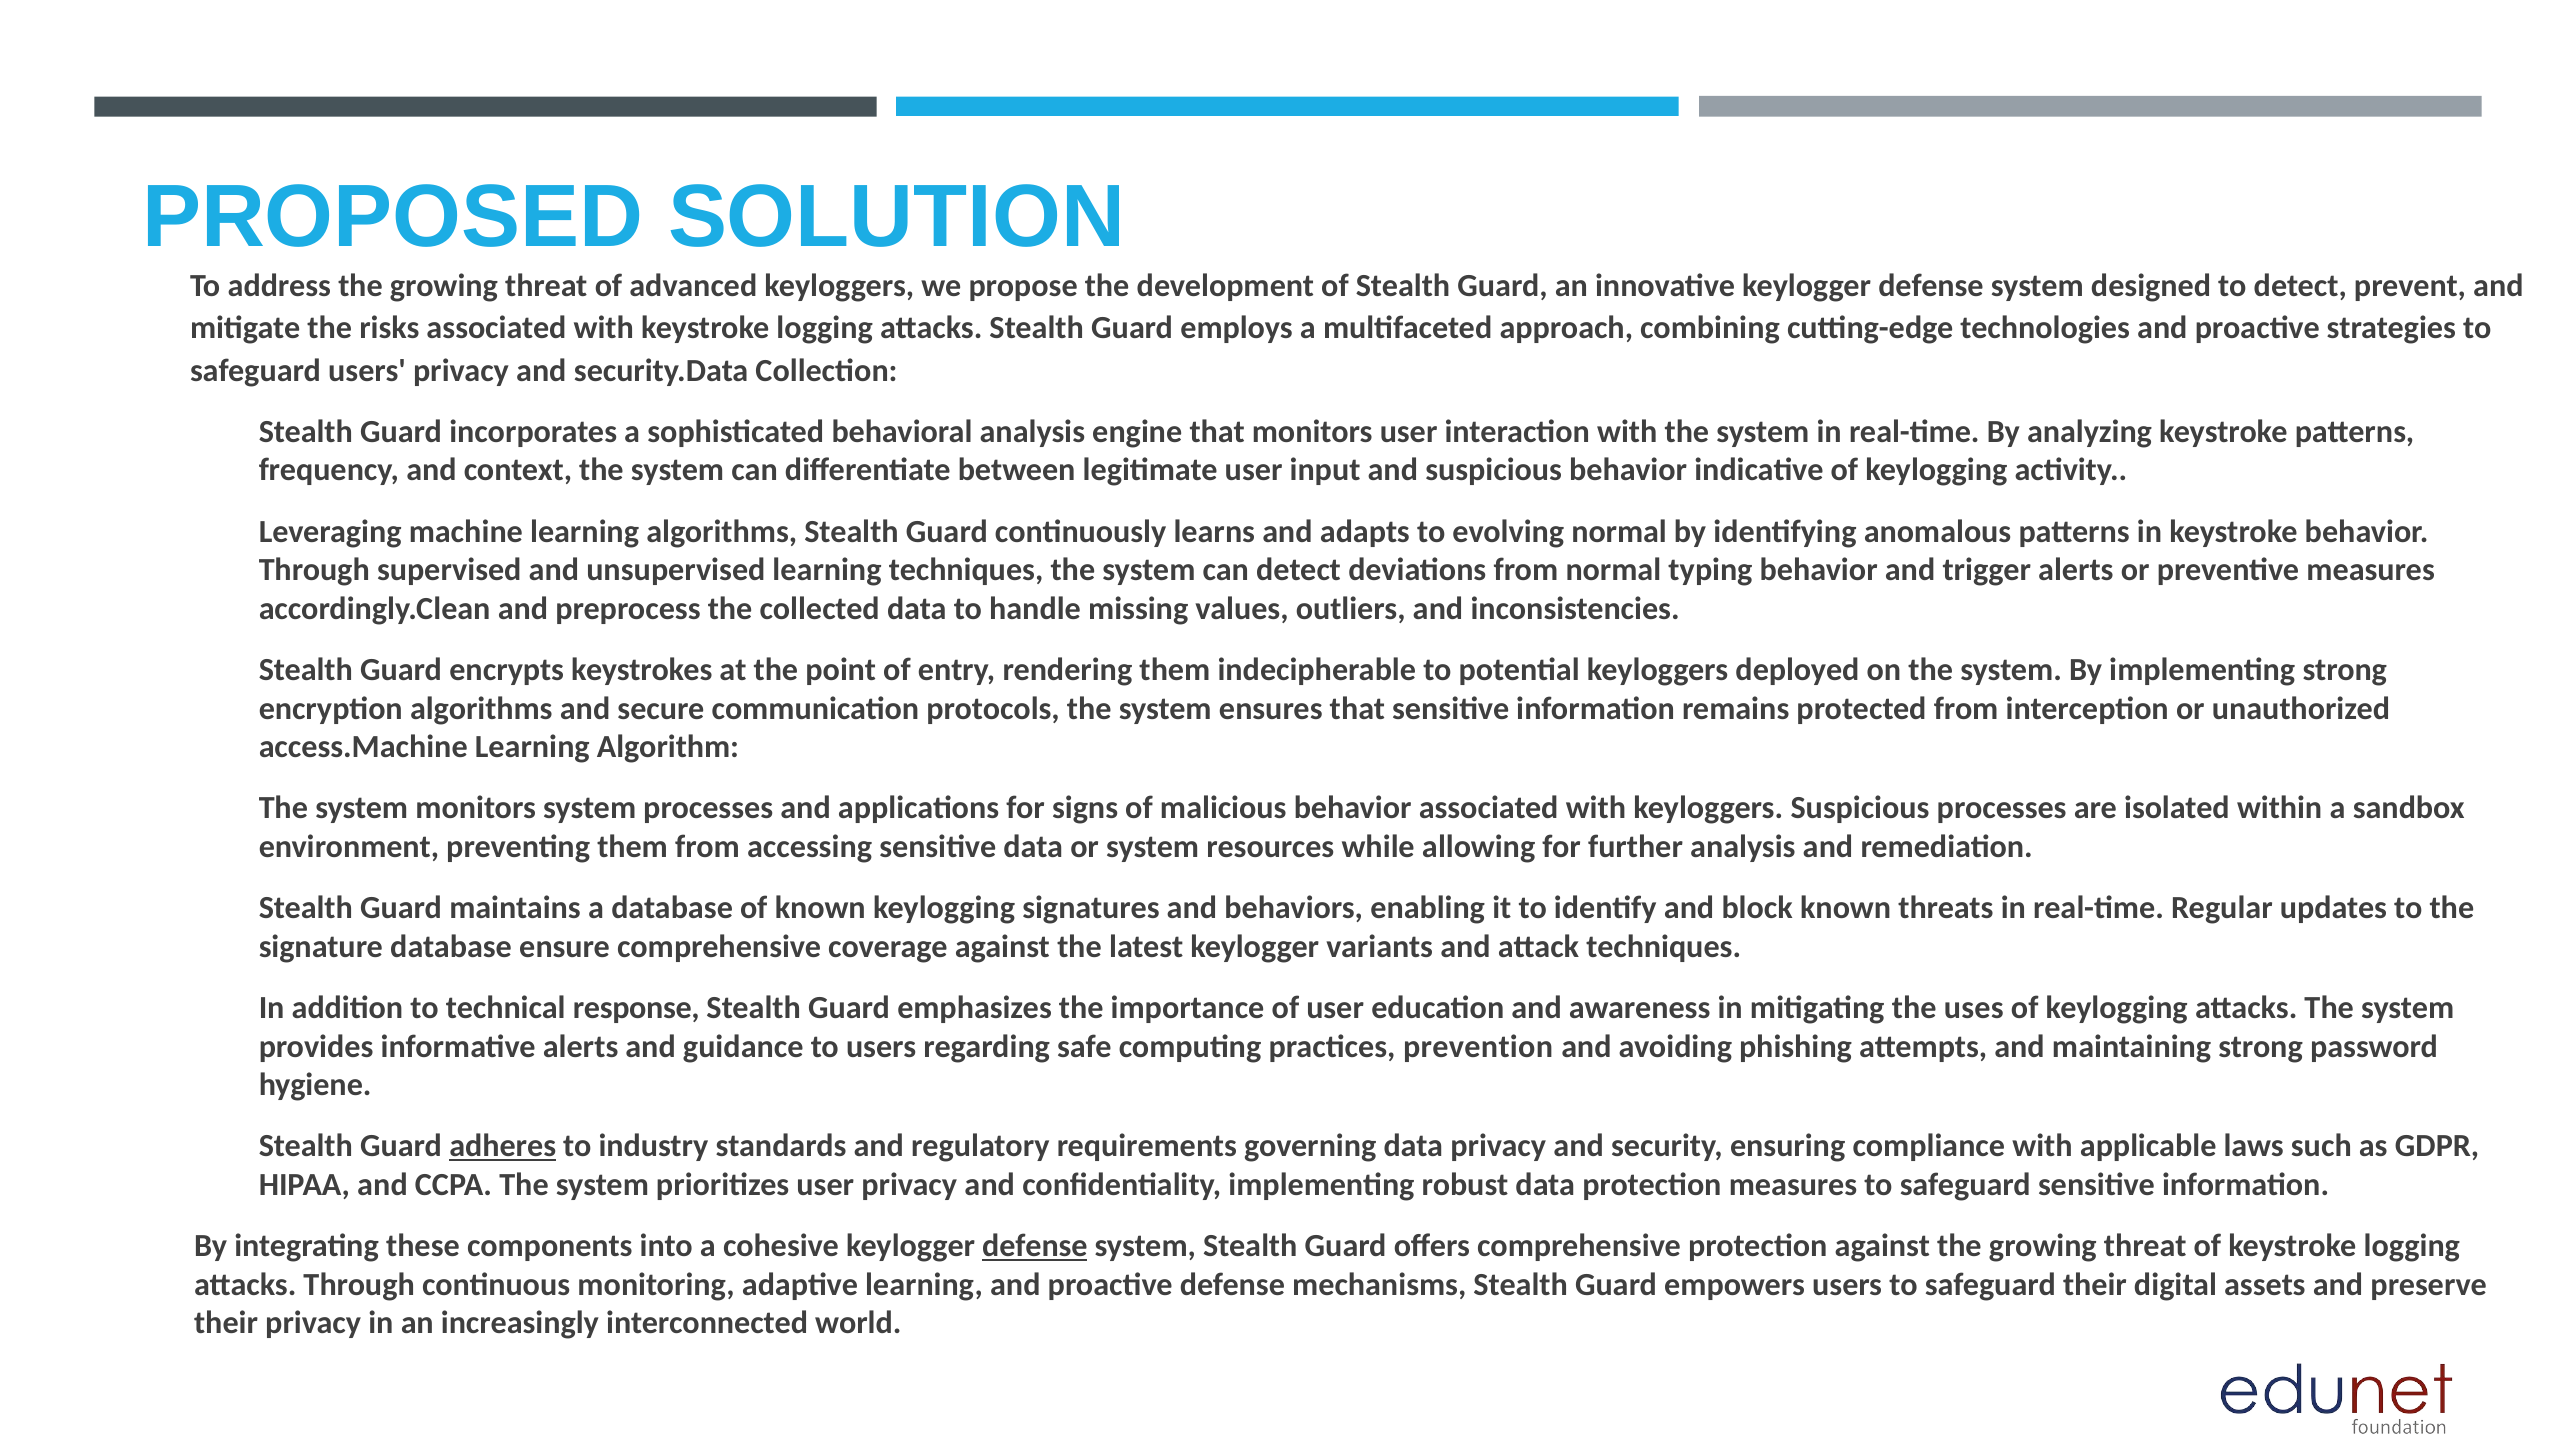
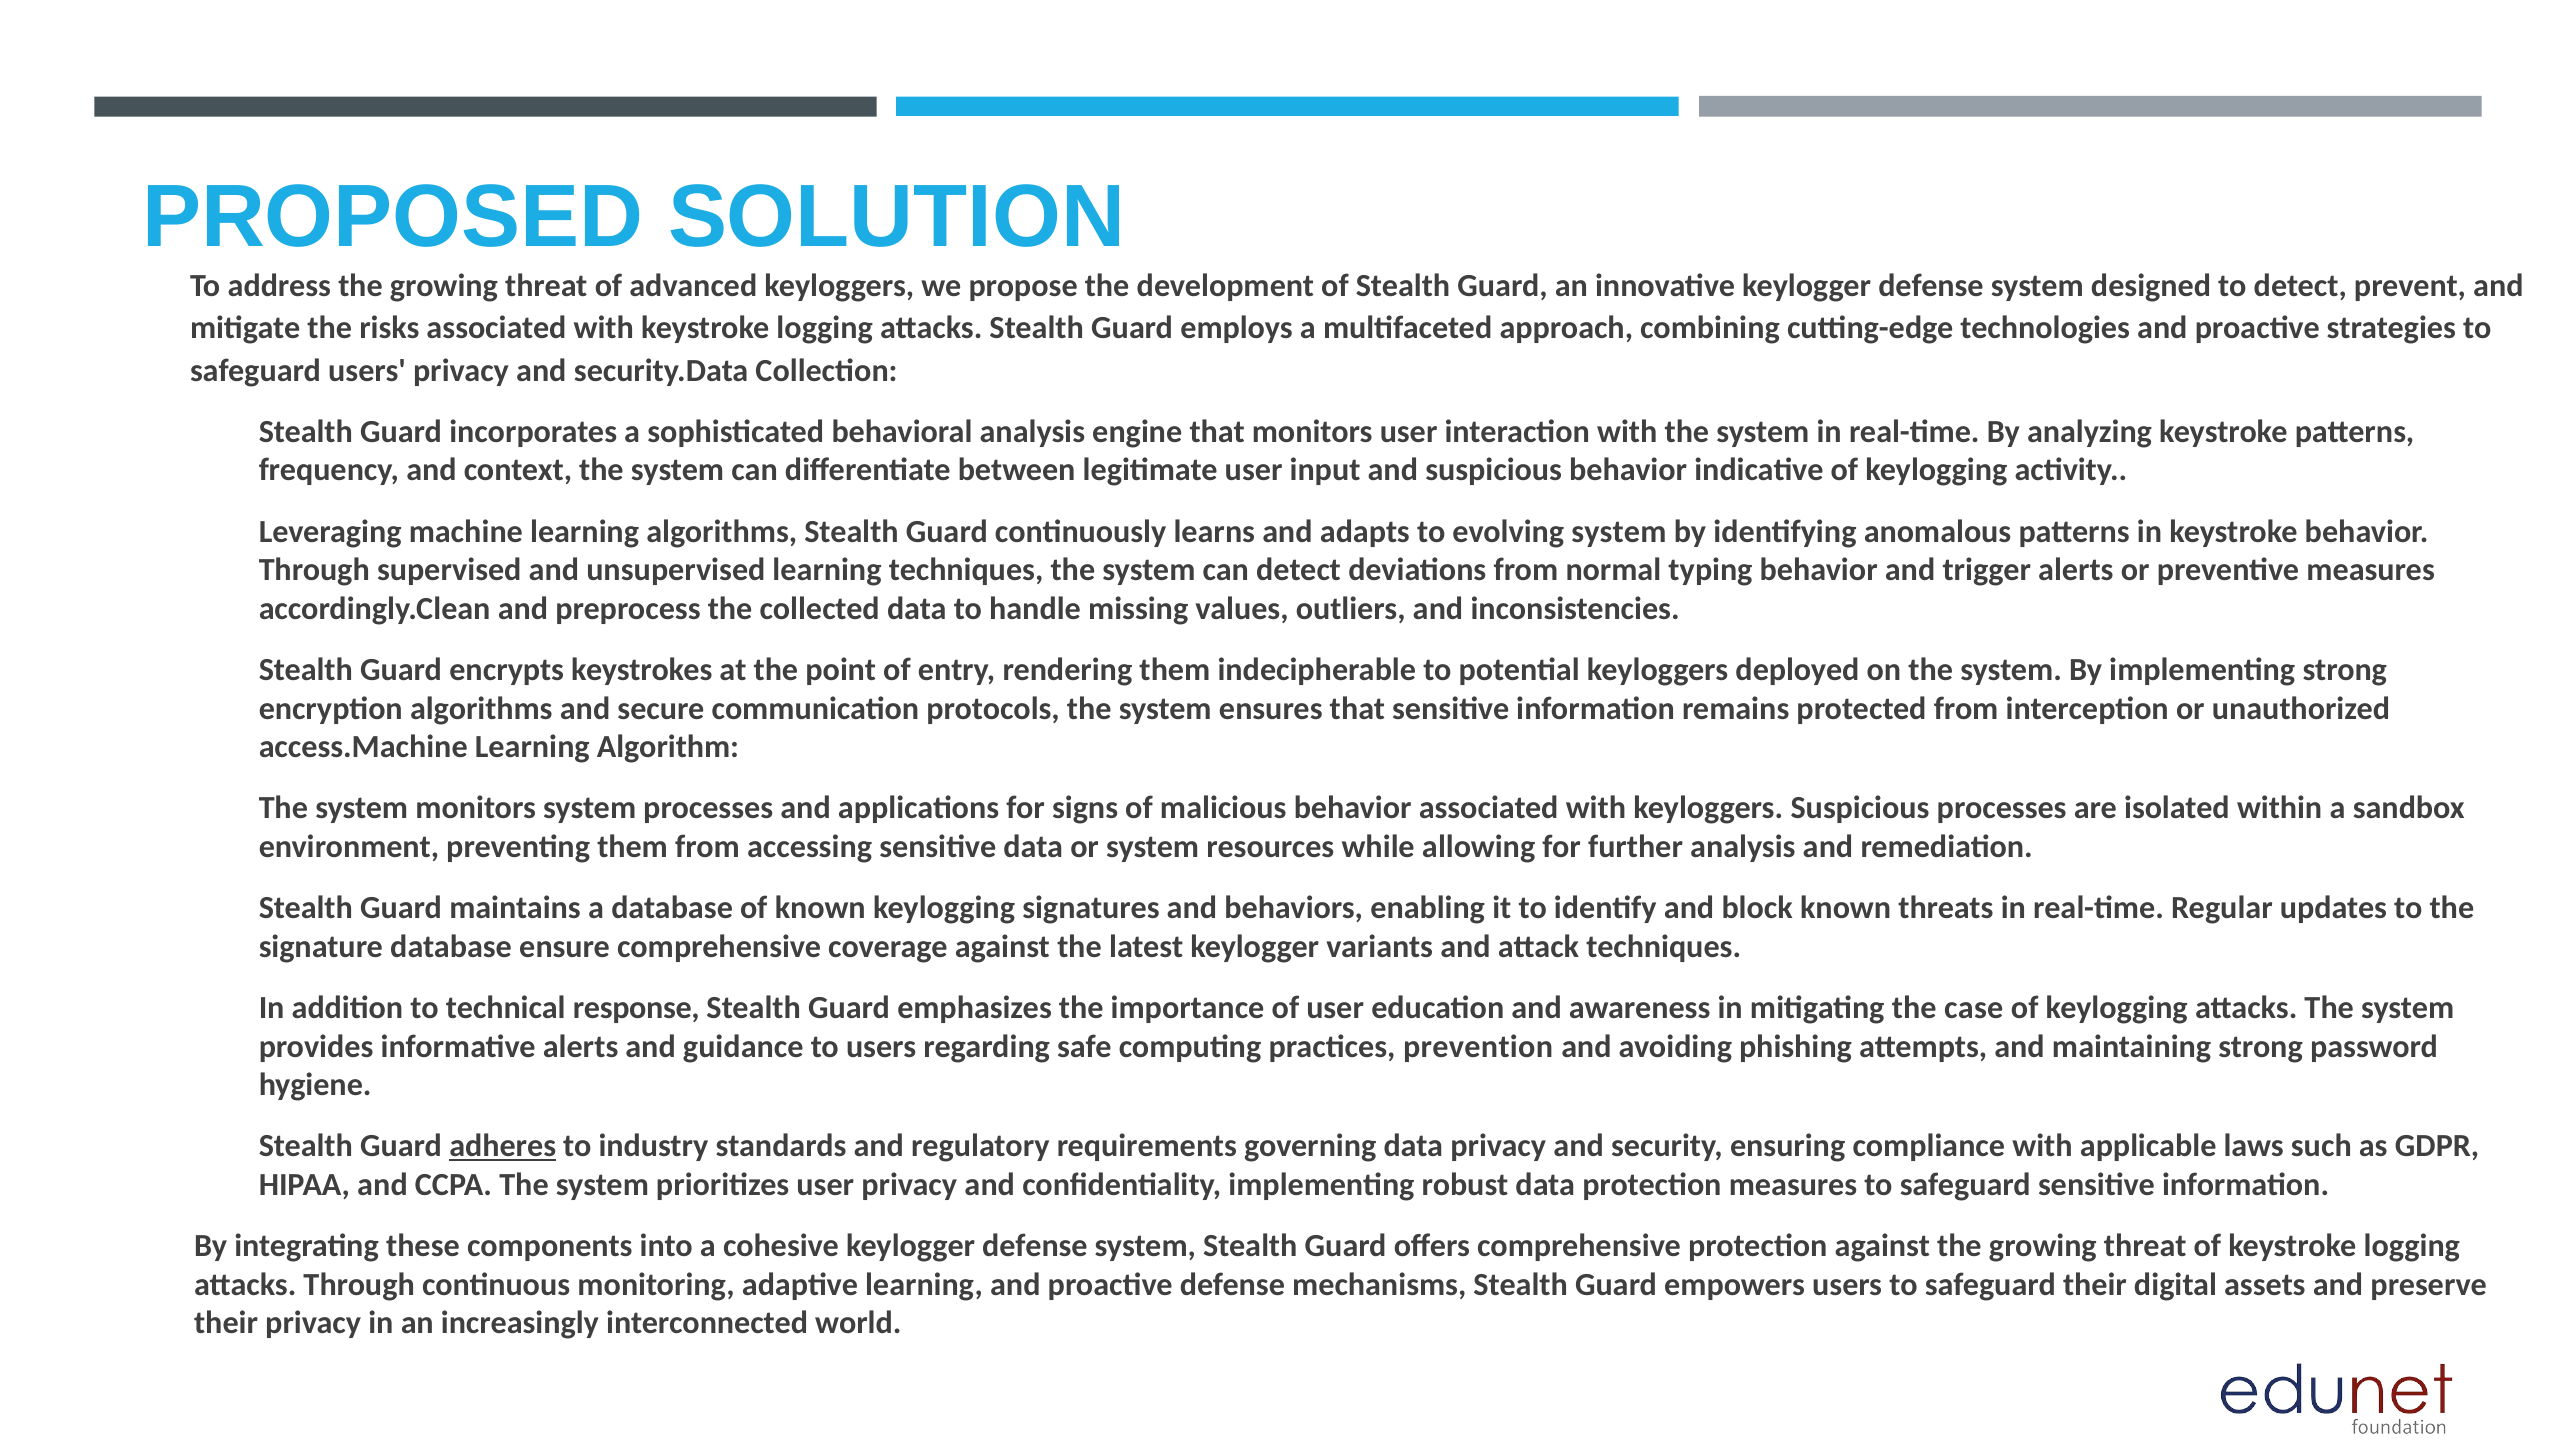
evolving normal: normal -> system
uses: uses -> case
defense at (1035, 1246) underline: present -> none
